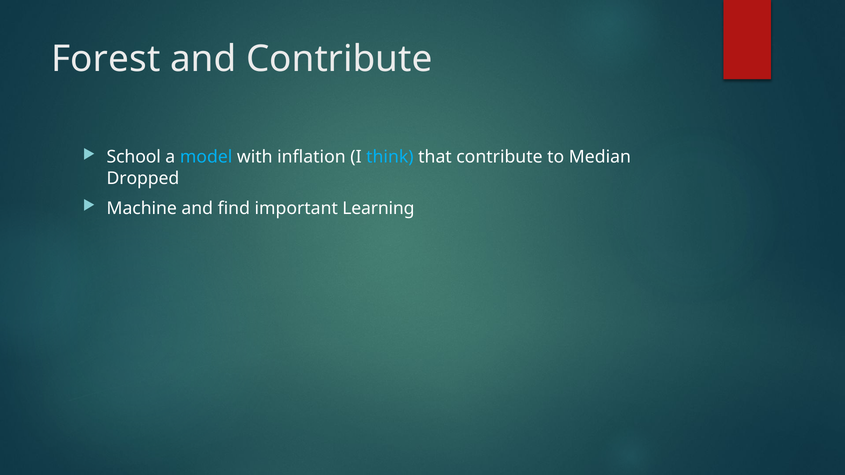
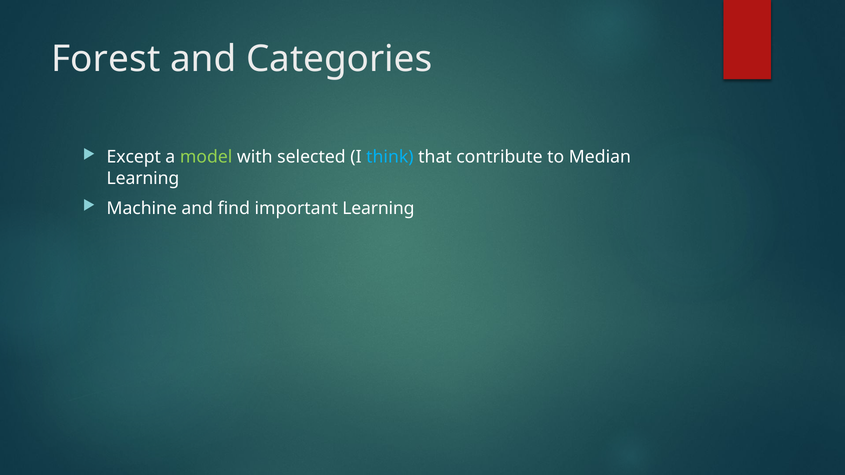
and Contribute: Contribute -> Categories
School: School -> Except
model colour: light blue -> light green
inflation: inflation -> selected
Dropped at (143, 178): Dropped -> Learning
